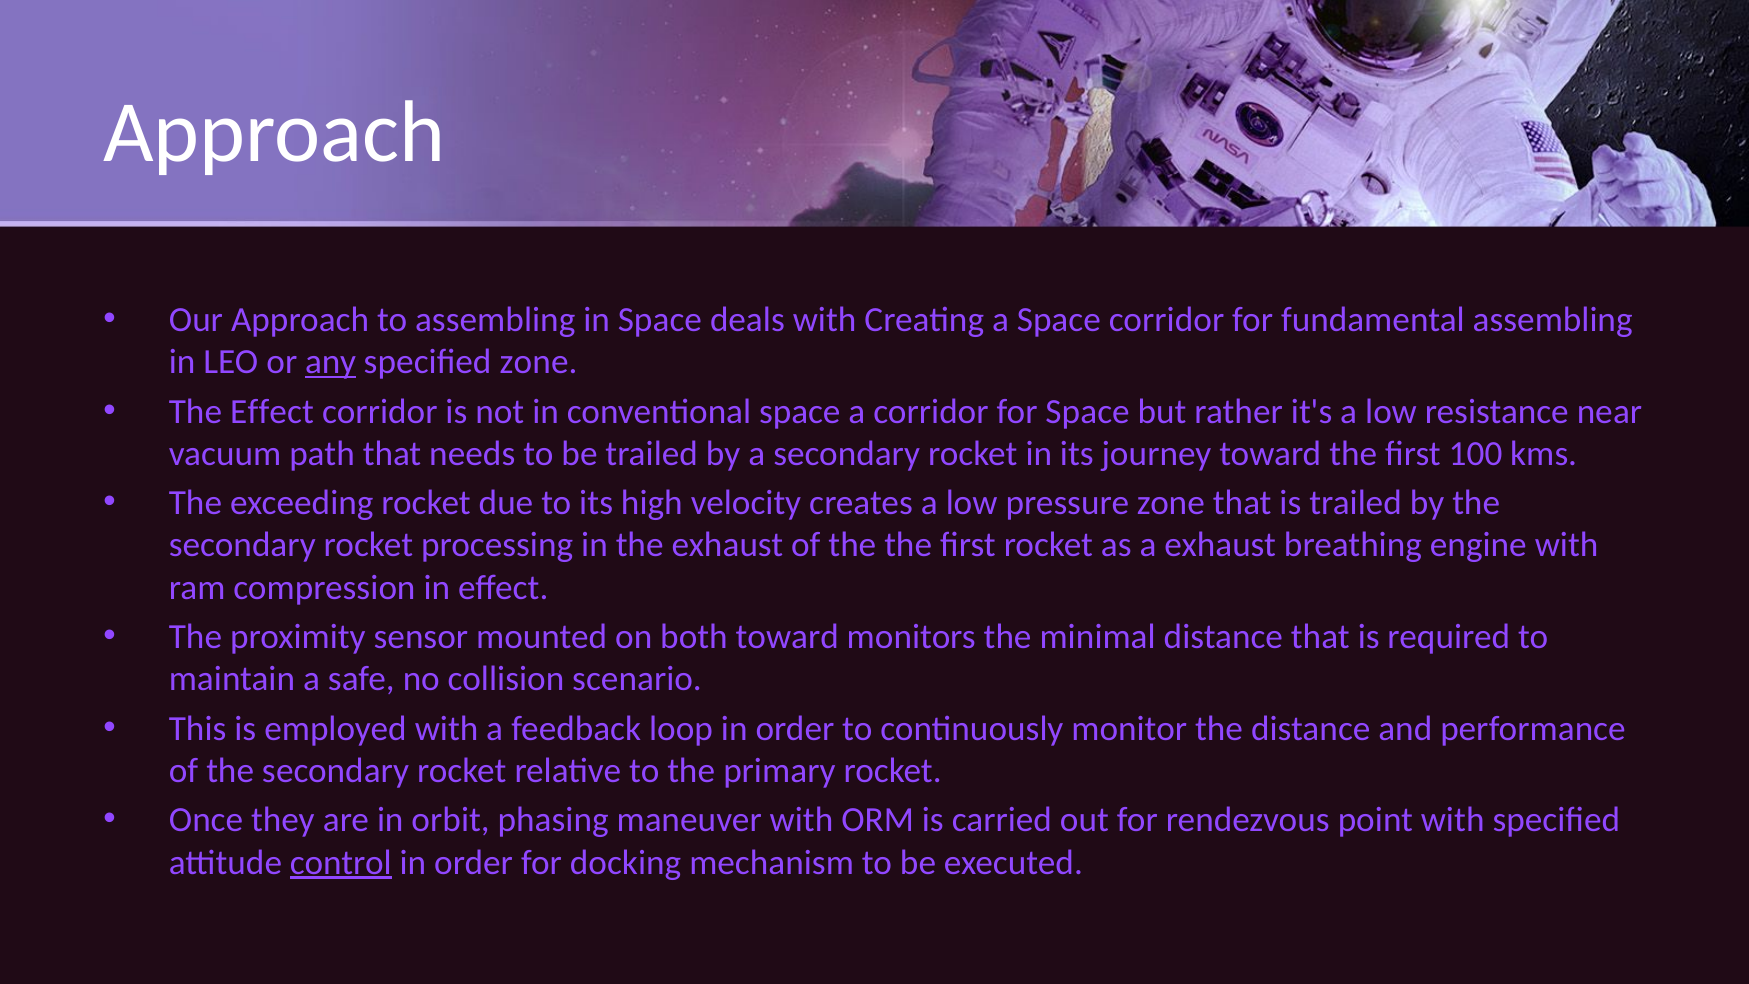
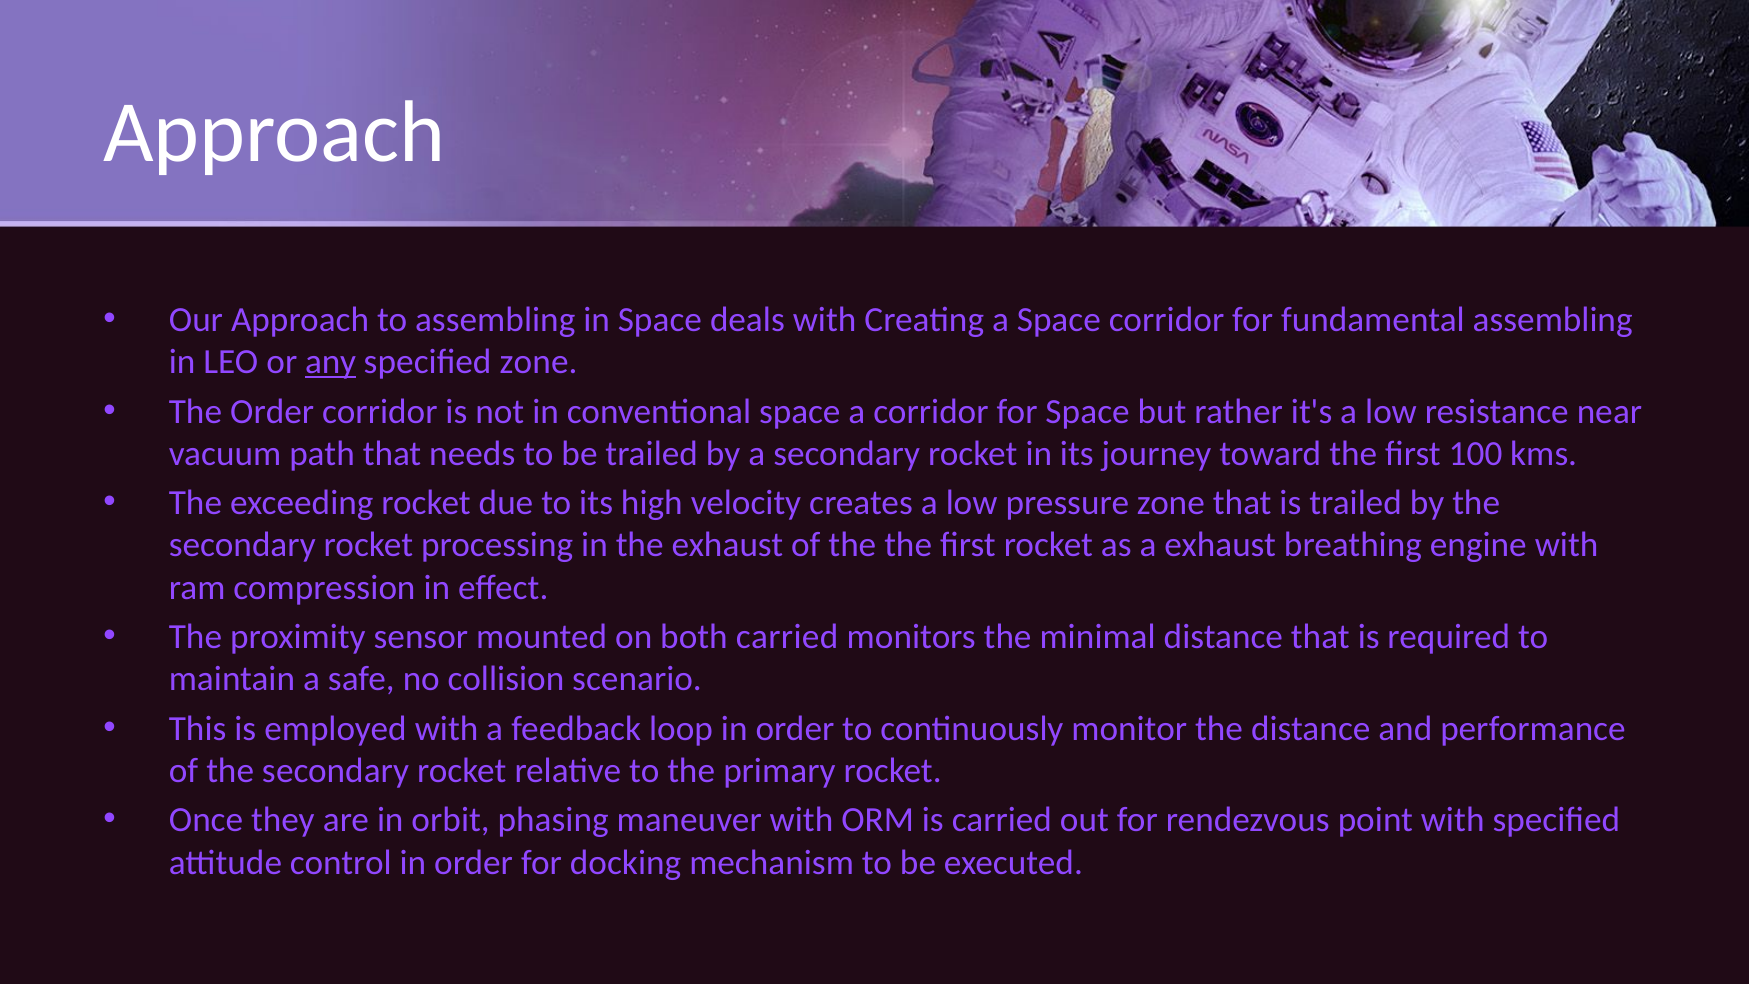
The Effect: Effect -> Order
both toward: toward -> carried
control underline: present -> none
